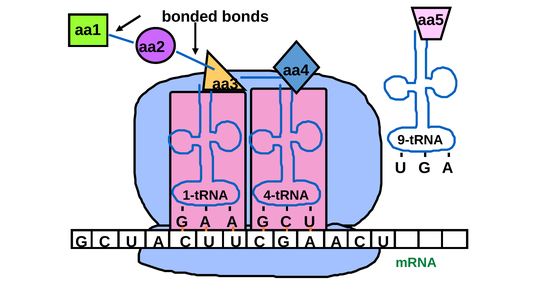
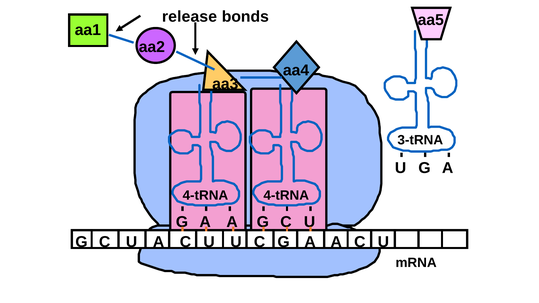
bonded: bonded -> release
9-tRNA: 9-tRNA -> 3-tRNA
1-tRNA at (205, 196): 1-tRNA -> 4-tRNA
mRNA colour: green -> black
